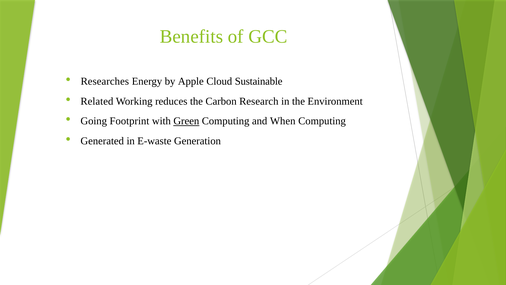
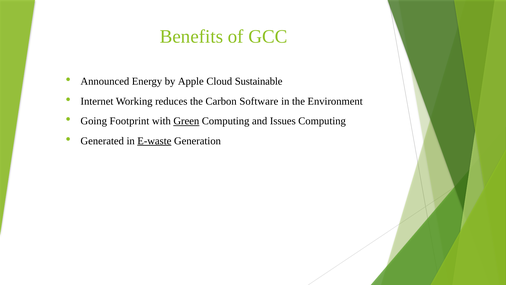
Researches: Researches -> Announced
Related: Related -> Internet
Research: Research -> Software
When: When -> Issues
E-waste underline: none -> present
